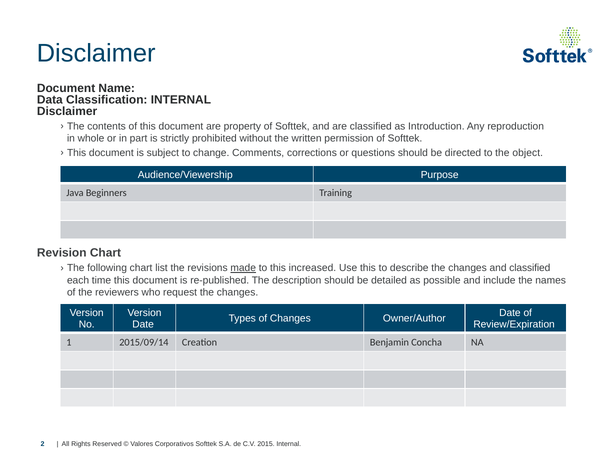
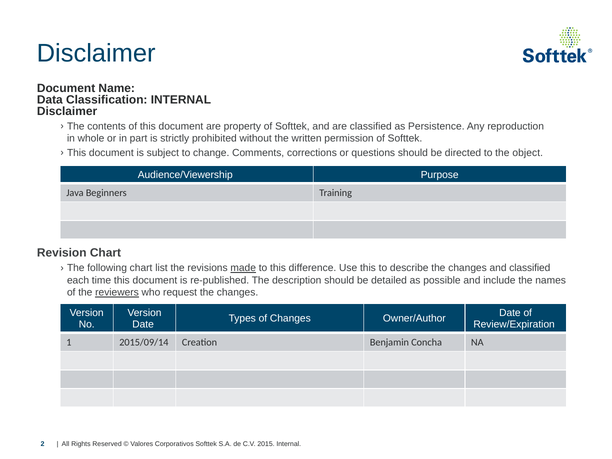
Introduction: Introduction -> Persistence
increased: increased -> difference
reviewers underline: none -> present
